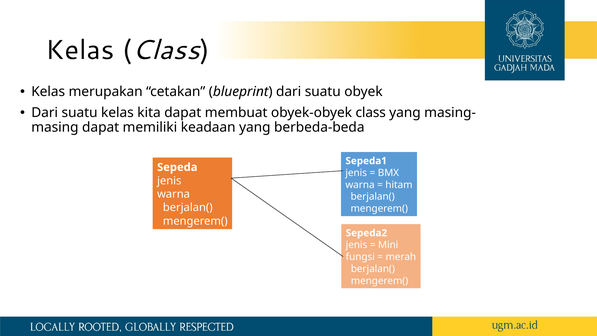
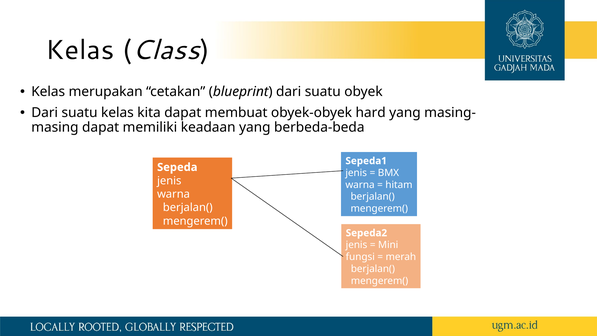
obyek-obyek class: class -> hard
